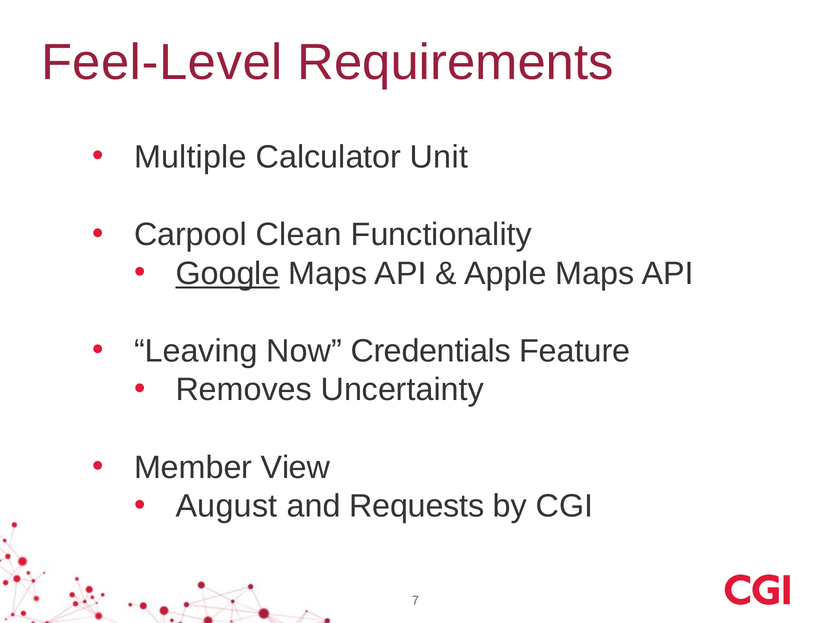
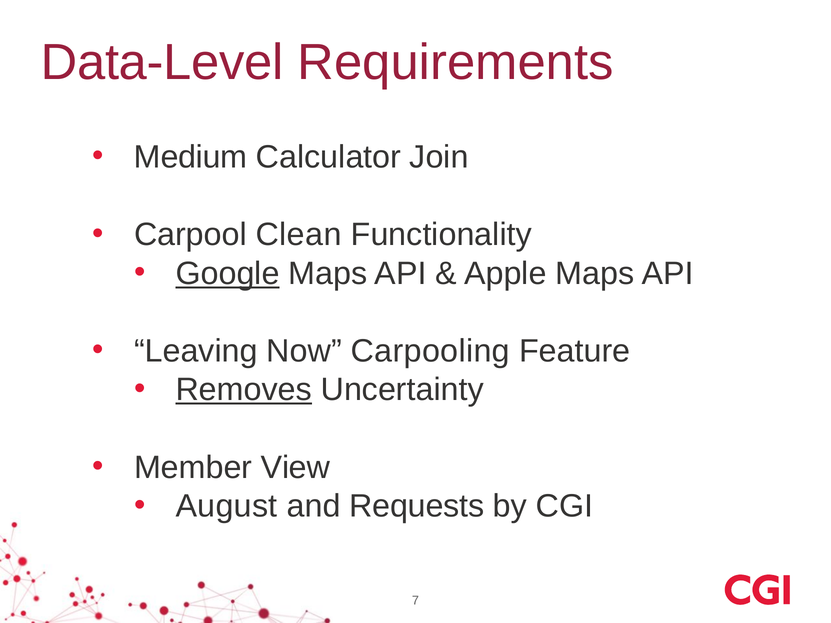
Feel-Level: Feel-Level -> Data-Level
Multiple: Multiple -> Medium
Unit: Unit -> Join
Credentials: Credentials -> Carpooling
Removes underline: none -> present
